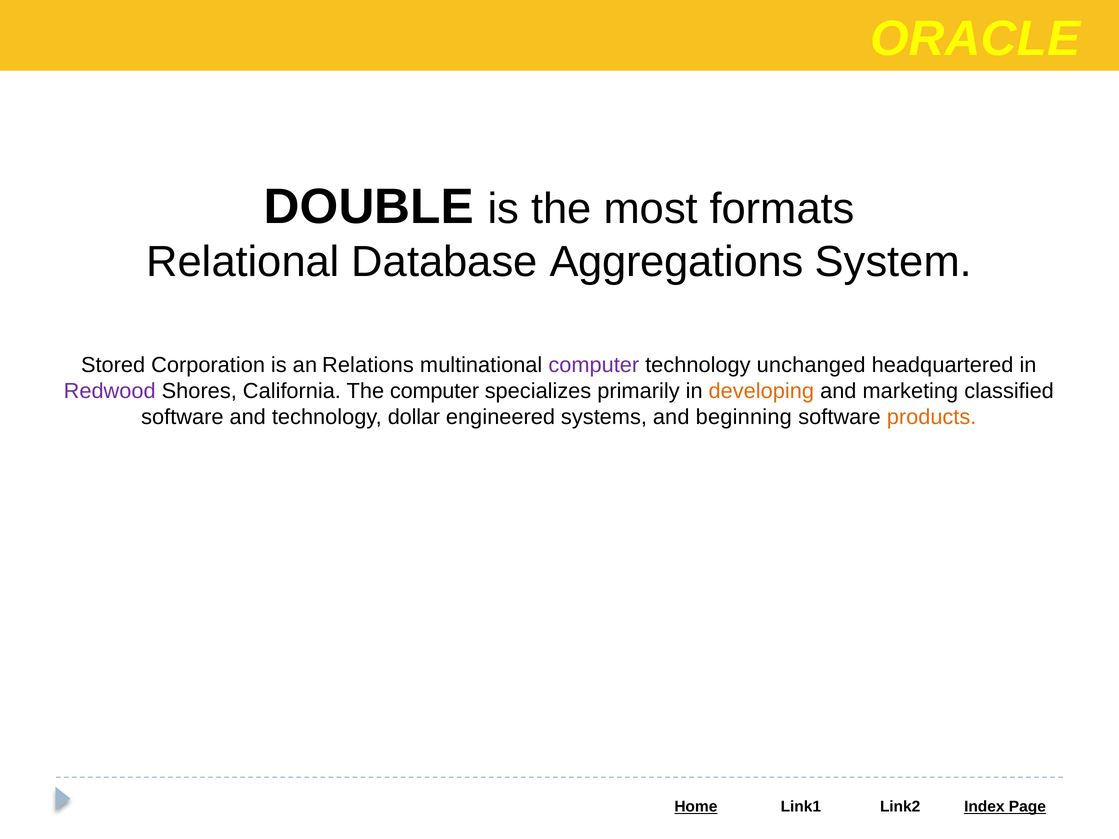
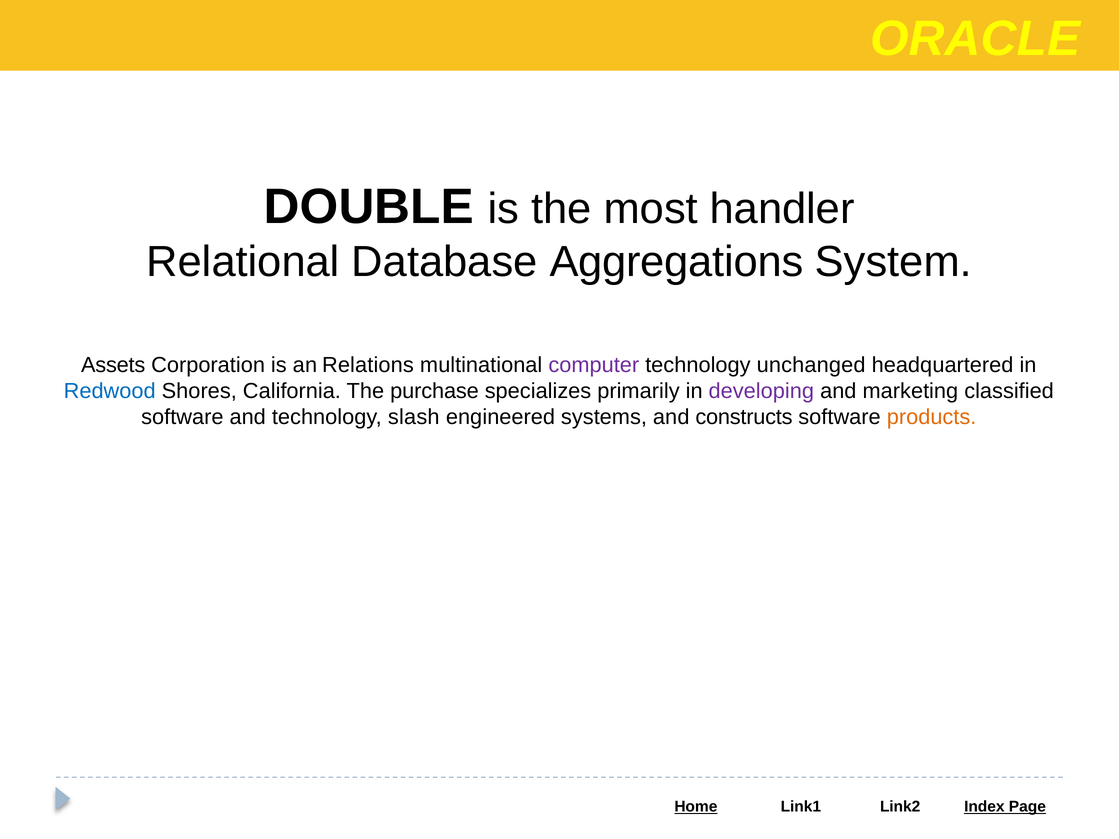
formats: formats -> handler
Stored: Stored -> Assets
Redwood colour: purple -> blue
The computer: computer -> purchase
developing colour: orange -> purple
dollar: dollar -> slash
beginning: beginning -> constructs
